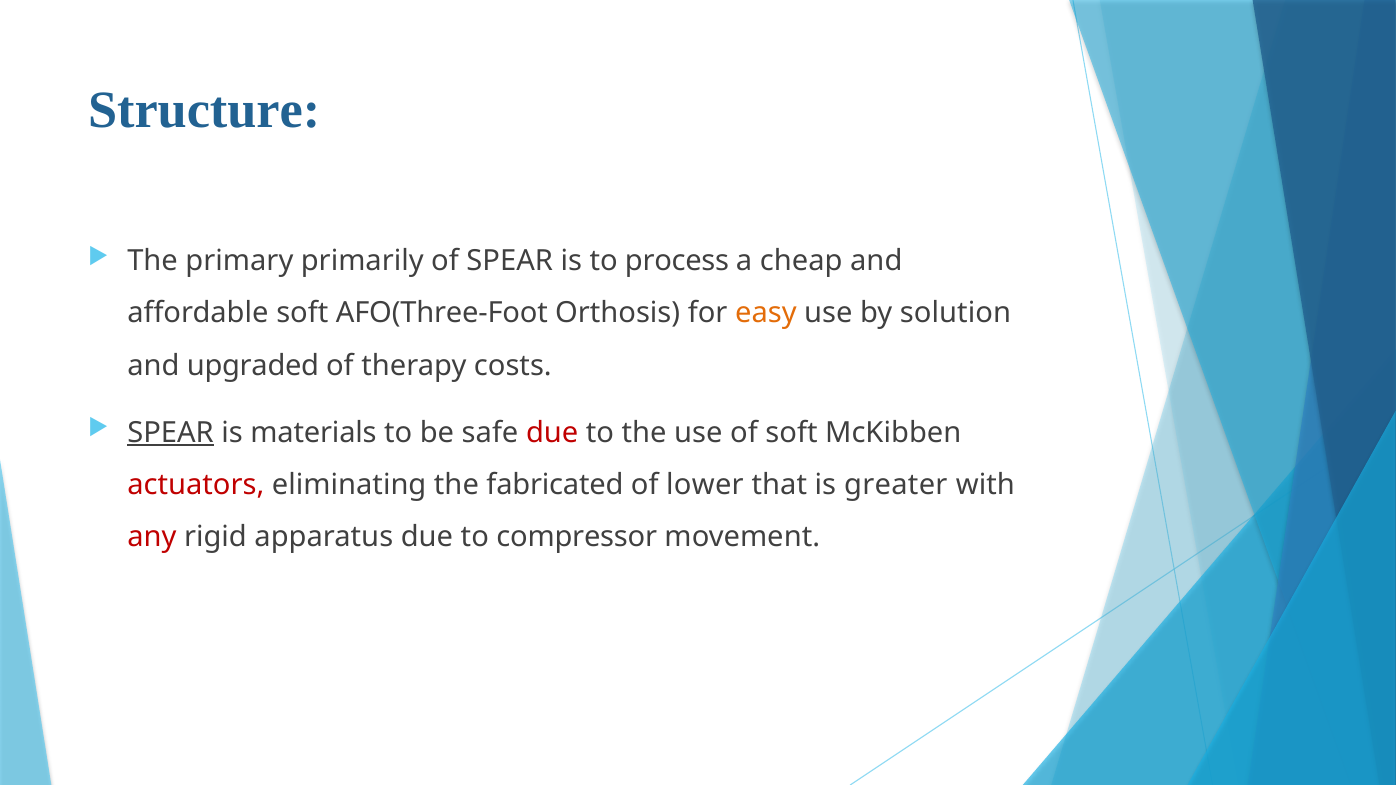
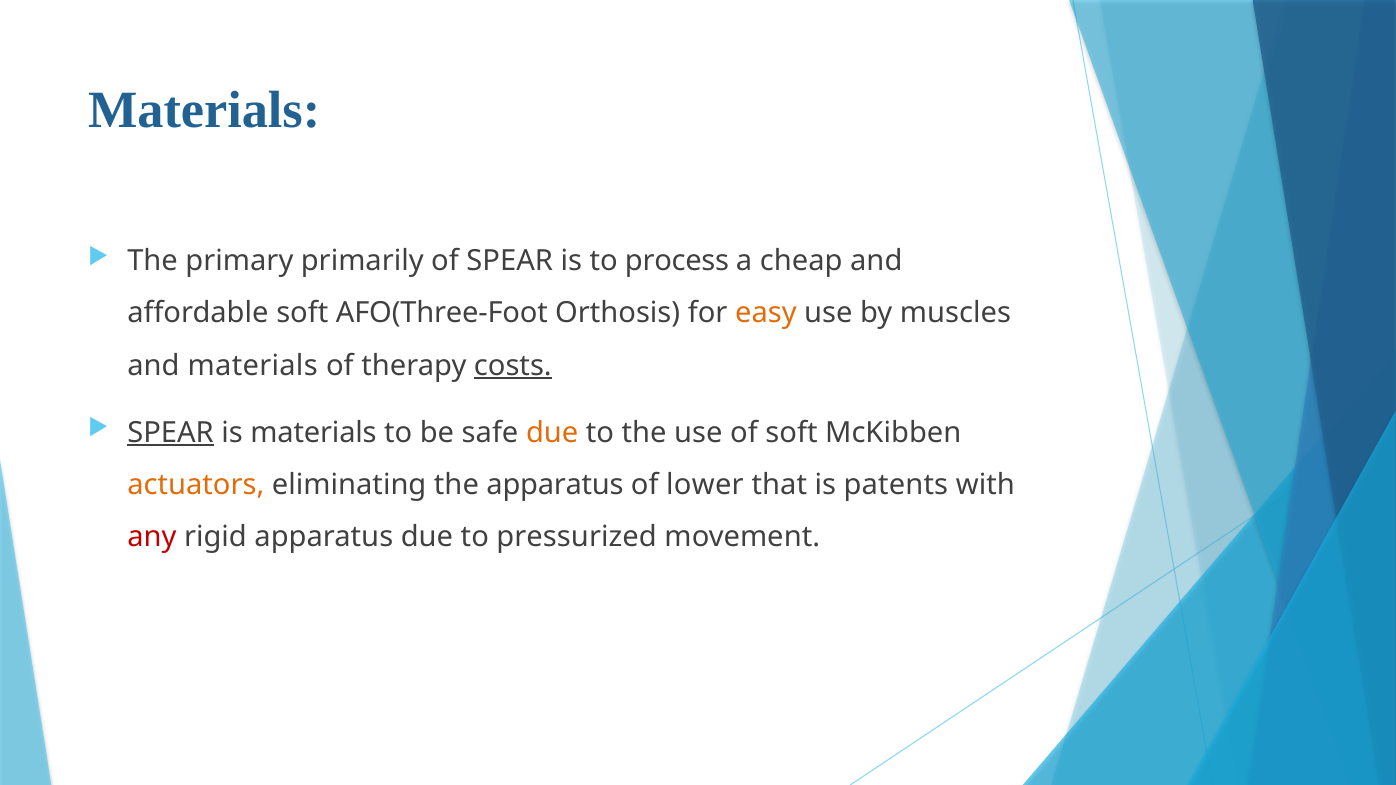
Structure at (204, 110): Structure -> Materials
solution: solution -> muscles
and upgraded: upgraded -> materials
costs underline: none -> present
due at (552, 433) colour: red -> orange
actuators colour: red -> orange
the fabricated: fabricated -> apparatus
greater: greater -> patents
compressor: compressor -> pressurized
